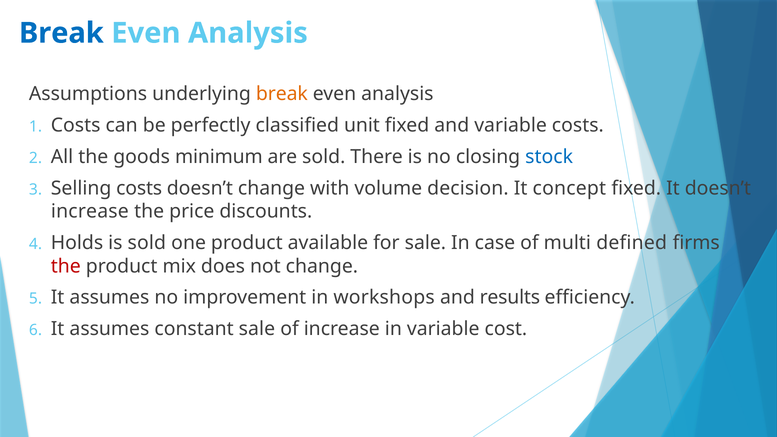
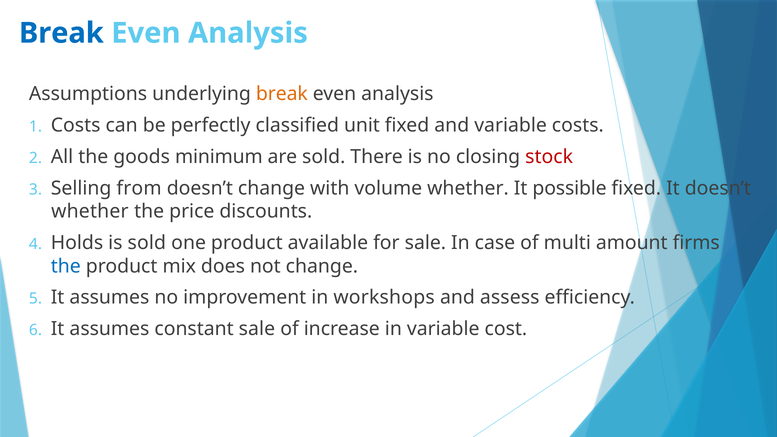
stock colour: blue -> red
Selling costs: costs -> from
volume decision: decision -> whether
concept: concept -> possible
increase at (90, 211): increase -> whether
defined: defined -> amount
the at (66, 266) colour: red -> blue
results: results -> assess
